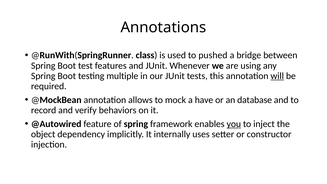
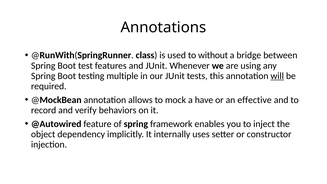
pushed: pushed -> without
database: database -> effective
you underline: present -> none
